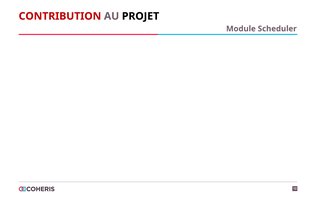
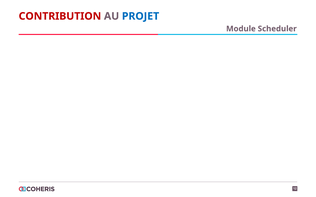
PROJET colour: black -> blue
